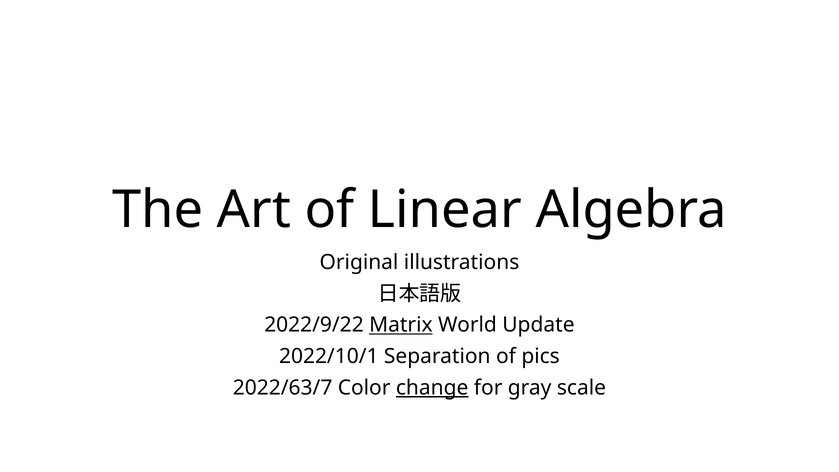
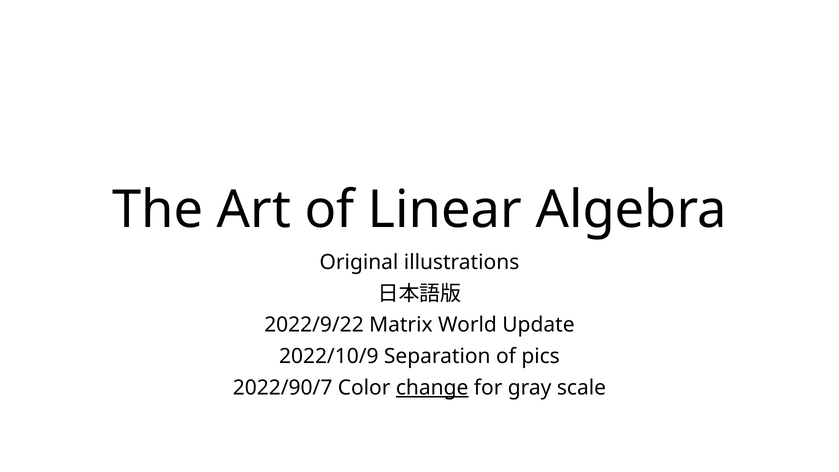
Matrix underline: present -> none
2022/10/1: 2022/10/1 -> 2022/10/9
2022/63/7: 2022/63/7 -> 2022/90/7
